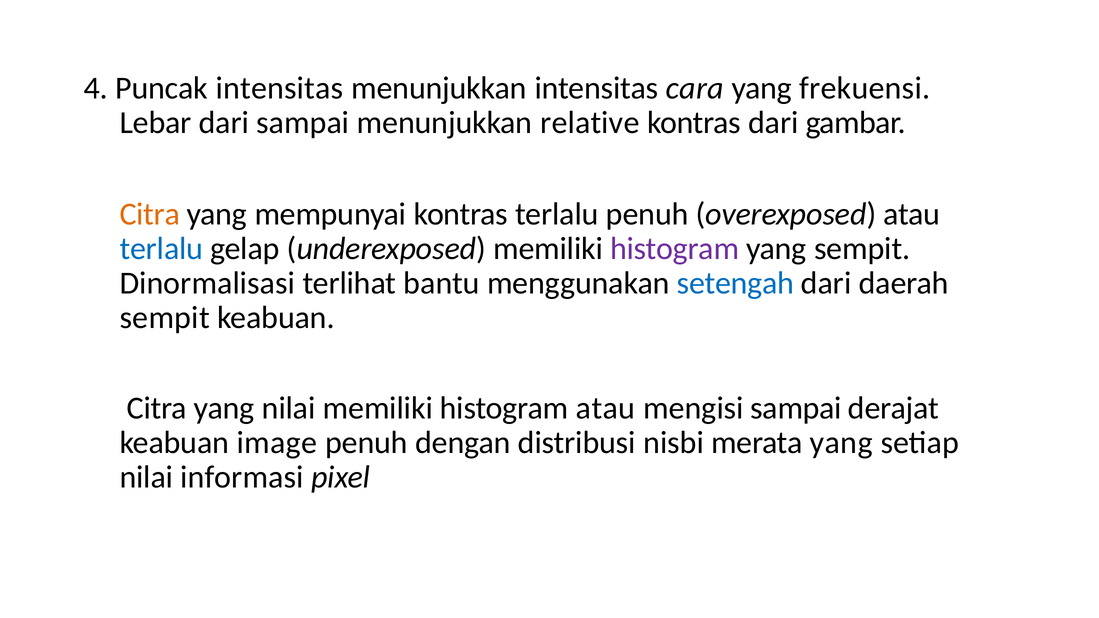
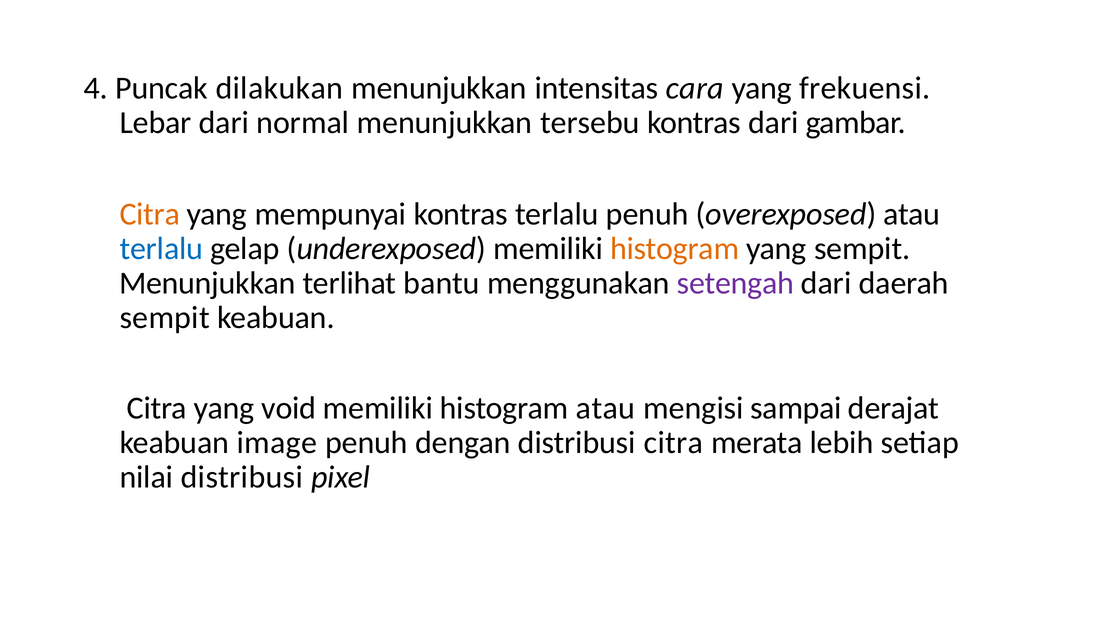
Puncak intensitas: intensitas -> dilakukan
dari sampai: sampai -> normal
relative: relative -> tersebu
histogram at (675, 249) colour: purple -> orange
Dinormalisasi at (207, 283): Dinormalisasi -> Menunjukkan
setengah colour: blue -> purple
yang nilai: nilai -> void
distribusi nisbi: nisbi -> citra
merata yang: yang -> lebih
nilai informasi: informasi -> distribusi
